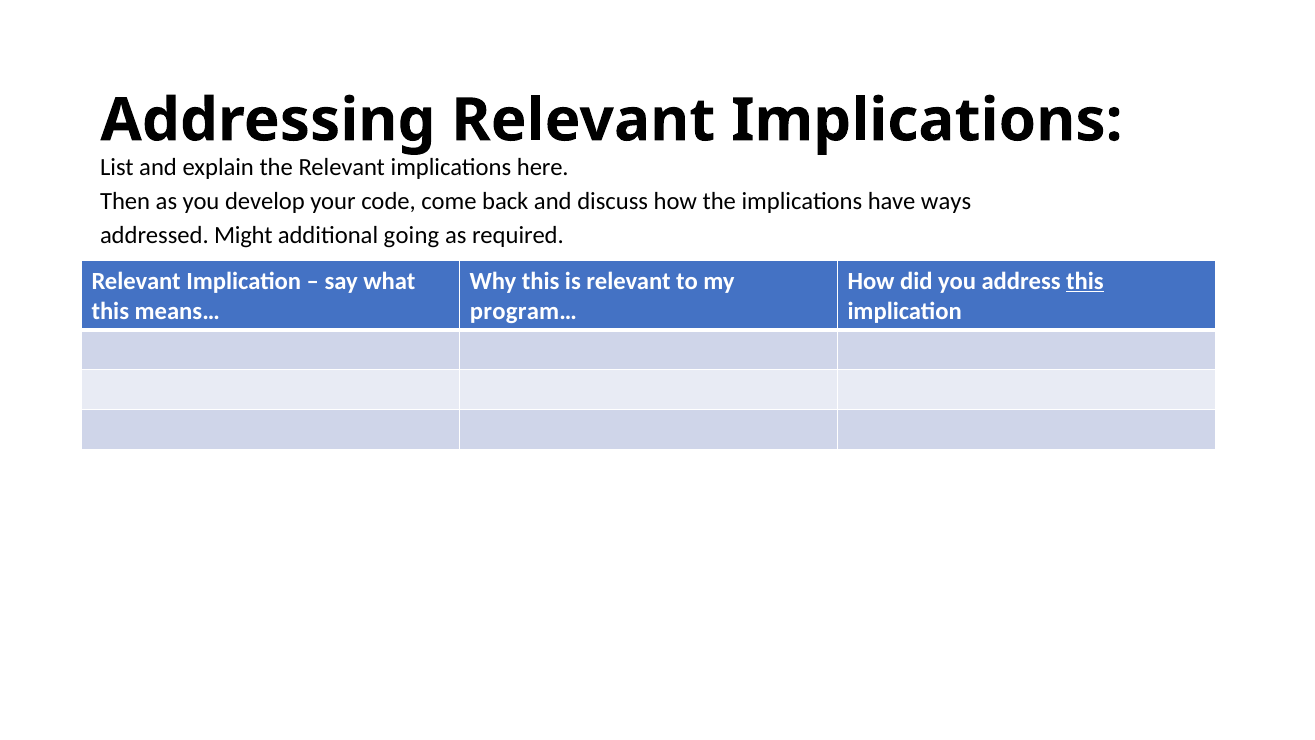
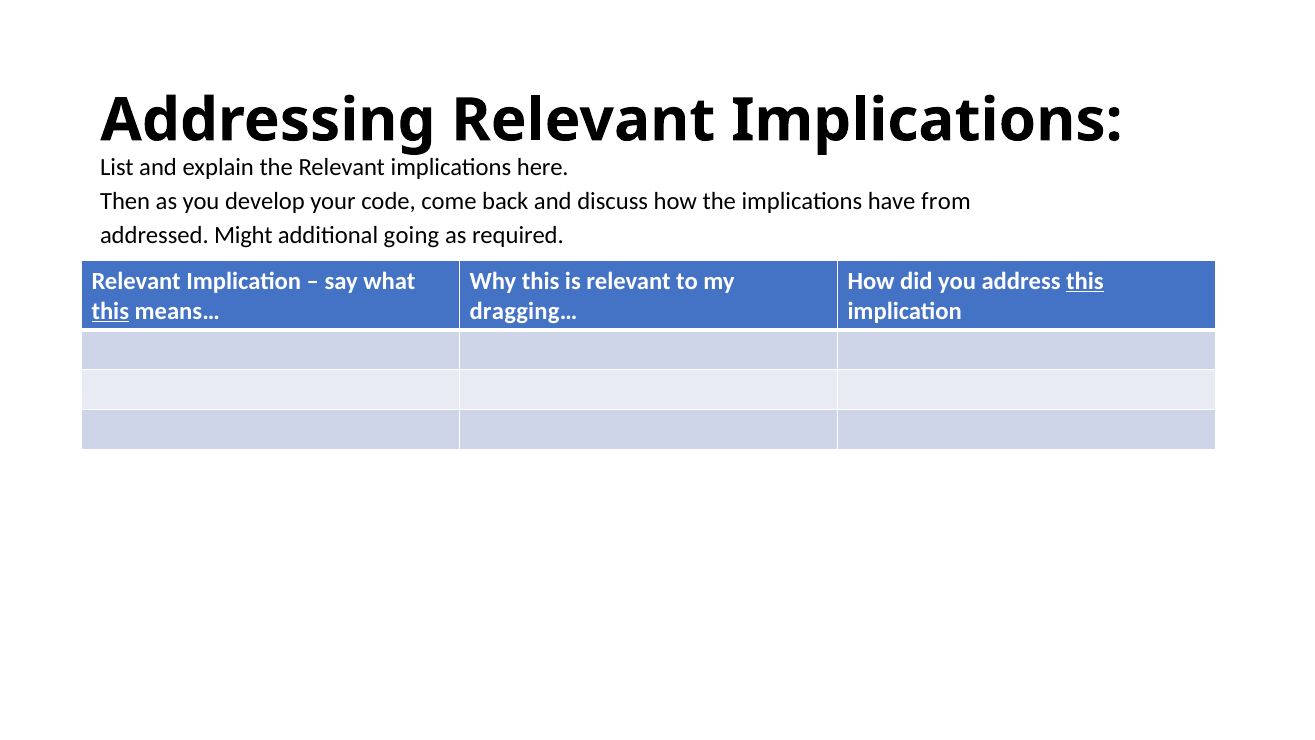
ways: ways -> from
this at (110, 311) underline: none -> present
program…: program… -> dragging…
